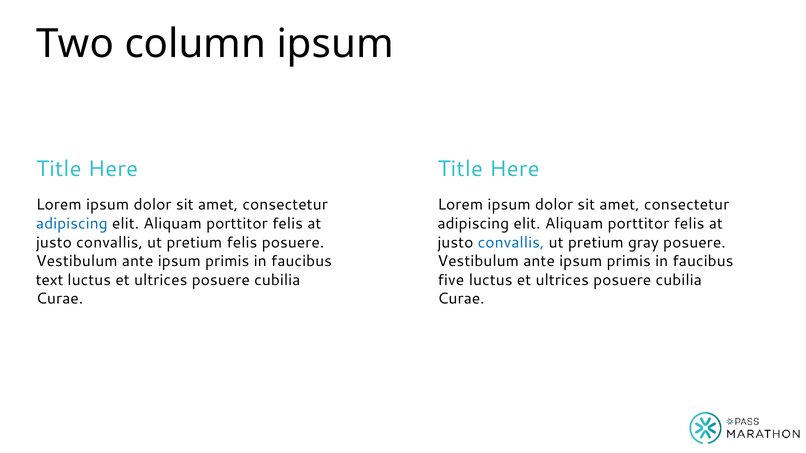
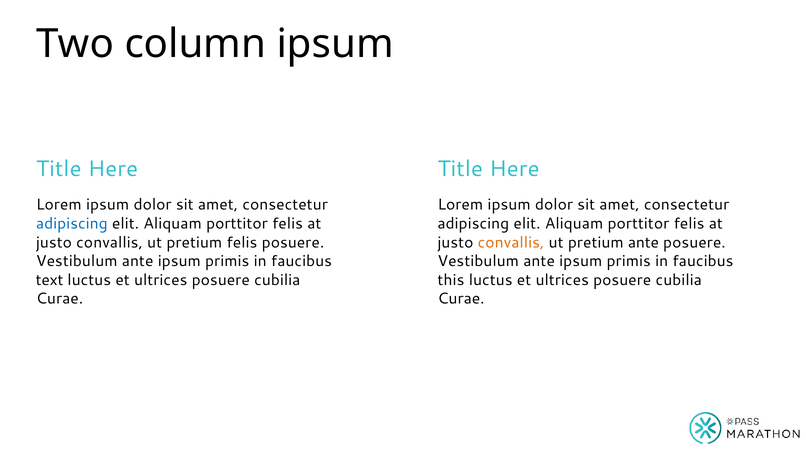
convallis at (511, 243) colour: blue -> orange
pretium gray: gray -> ante
five: five -> this
